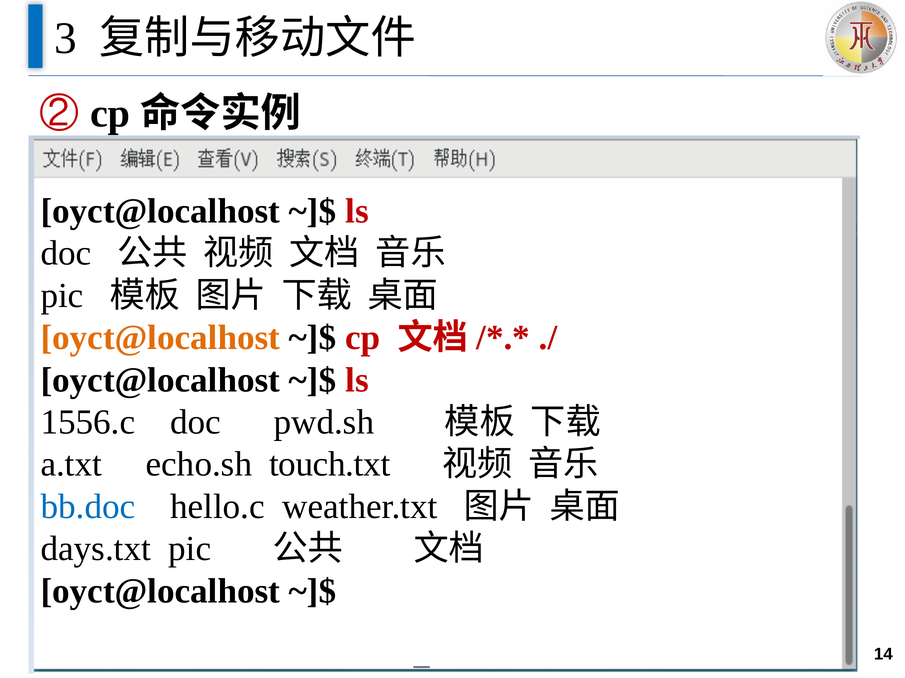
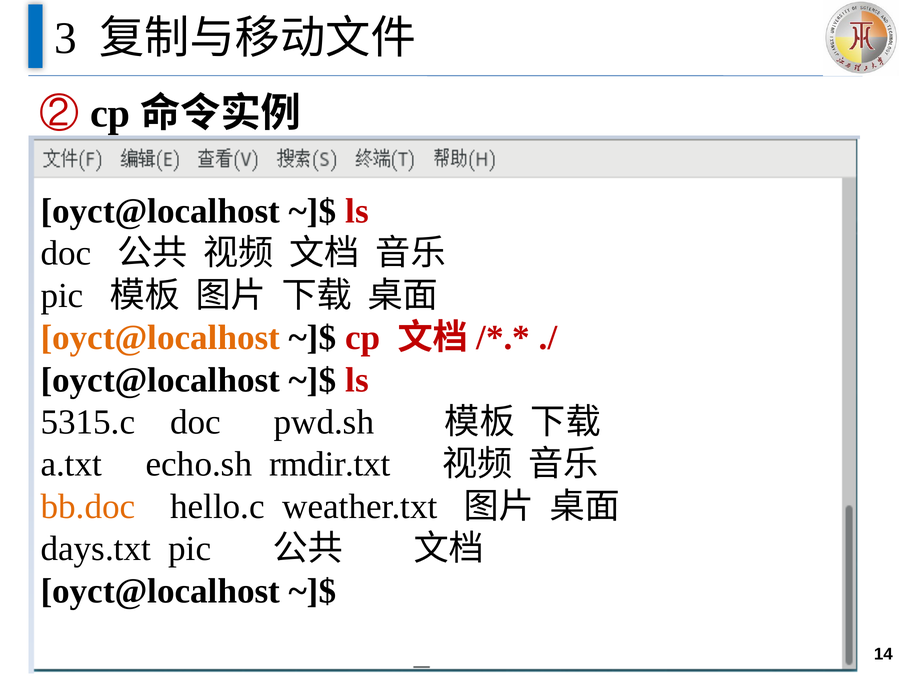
1556.c: 1556.c -> 5315.c
touch.txt: touch.txt -> rmdir.txt
bb.doc colour: blue -> orange
